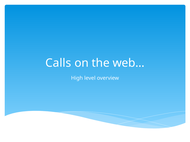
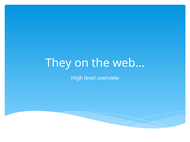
Calls: Calls -> They
